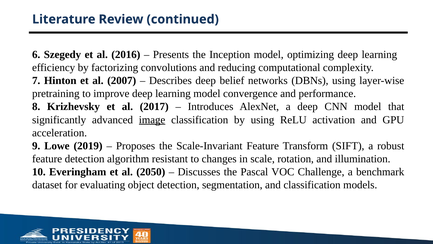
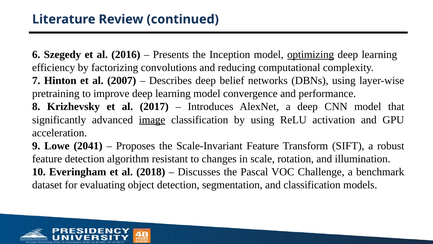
optimizing underline: none -> present
2019: 2019 -> 2041
2050: 2050 -> 2018
